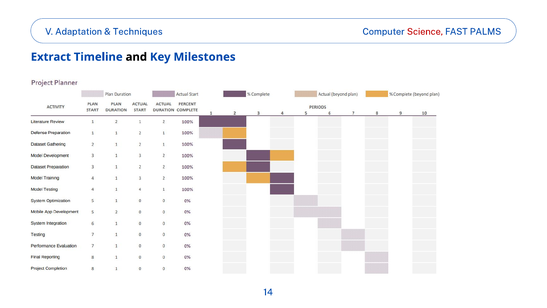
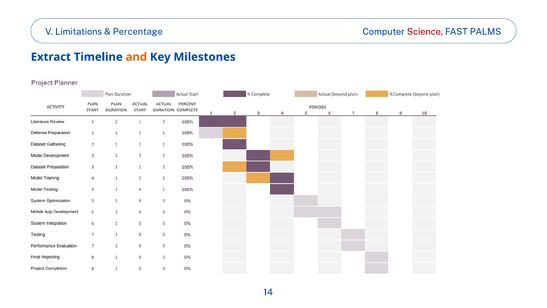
Adaptation: Adaptation -> Limitations
Techniques: Techniques -> Percentage
and colour: black -> orange
